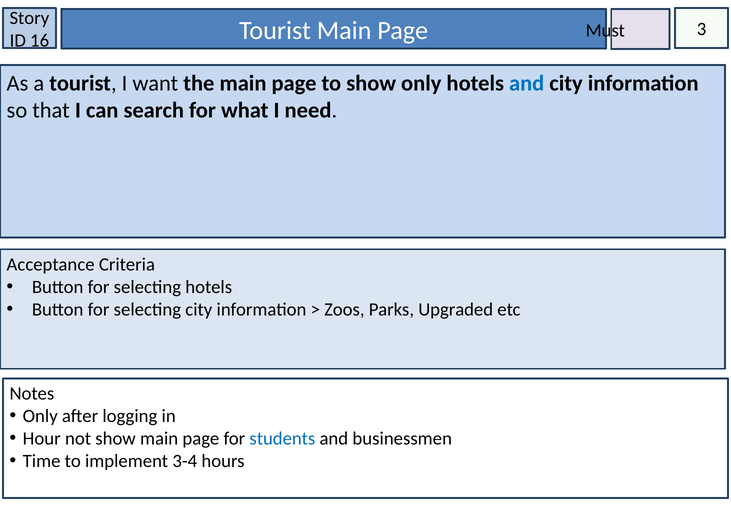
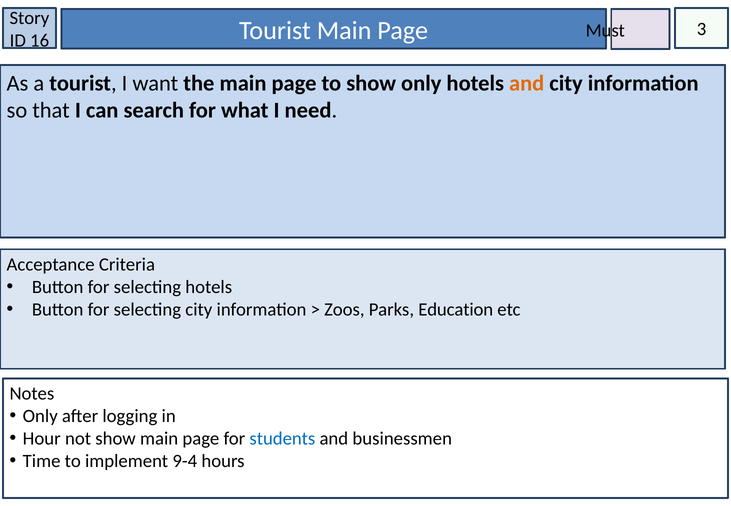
and at (527, 83) colour: blue -> orange
Upgraded: Upgraded -> Education
3-4: 3-4 -> 9-4
